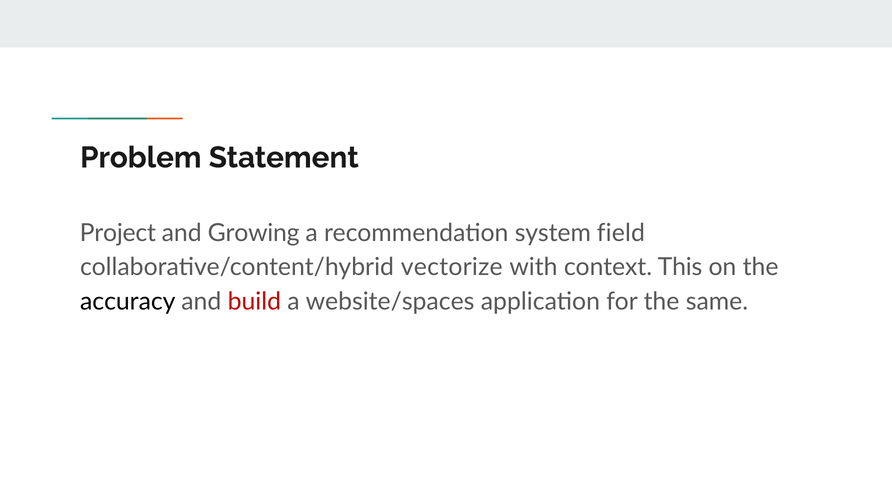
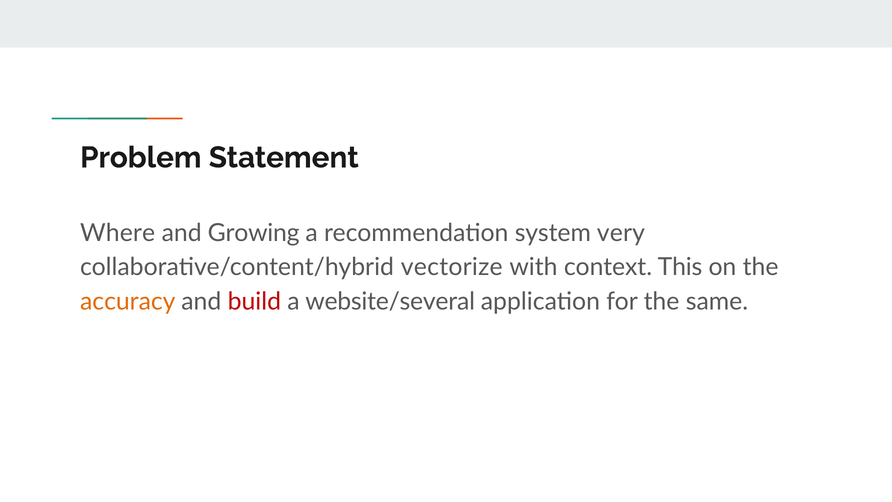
Project: Project -> Where
field: field -> very
accuracy colour: black -> orange
website/spaces: website/spaces -> website/several
